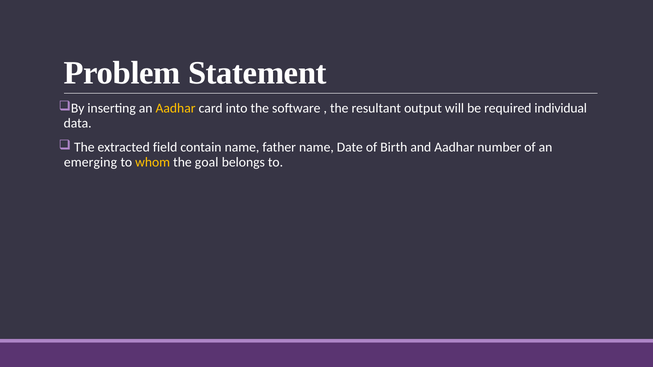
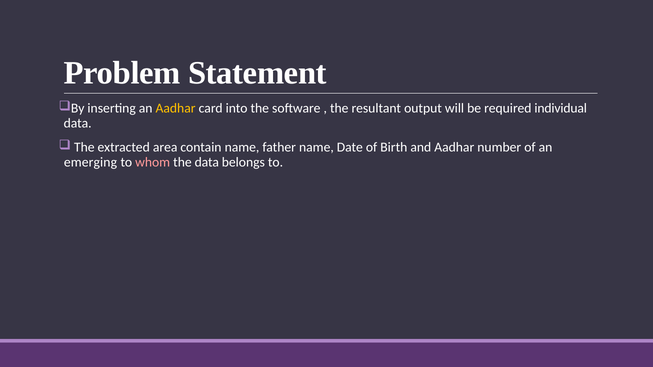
field: field -> area
whom colour: yellow -> pink
the goal: goal -> data
